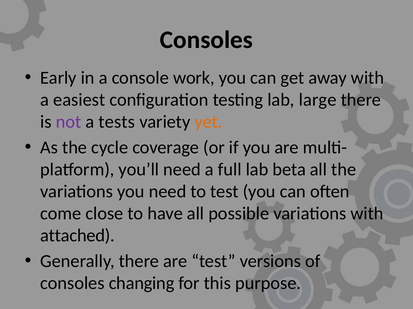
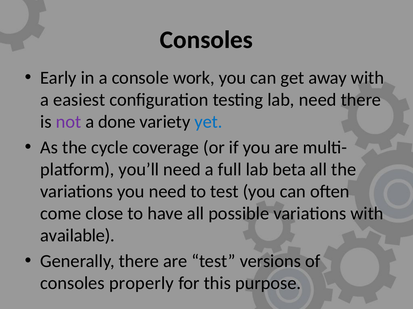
lab large: large -> need
tests: tests -> done
yet colour: orange -> blue
attached: attached -> available
changing: changing -> properly
